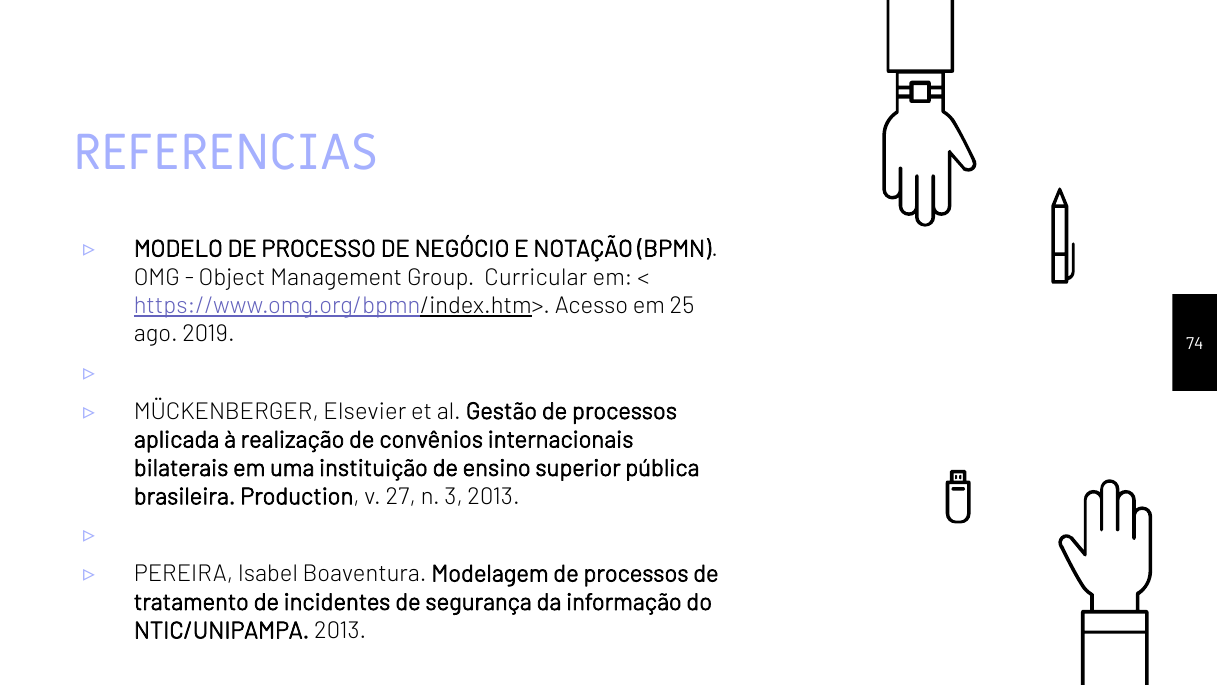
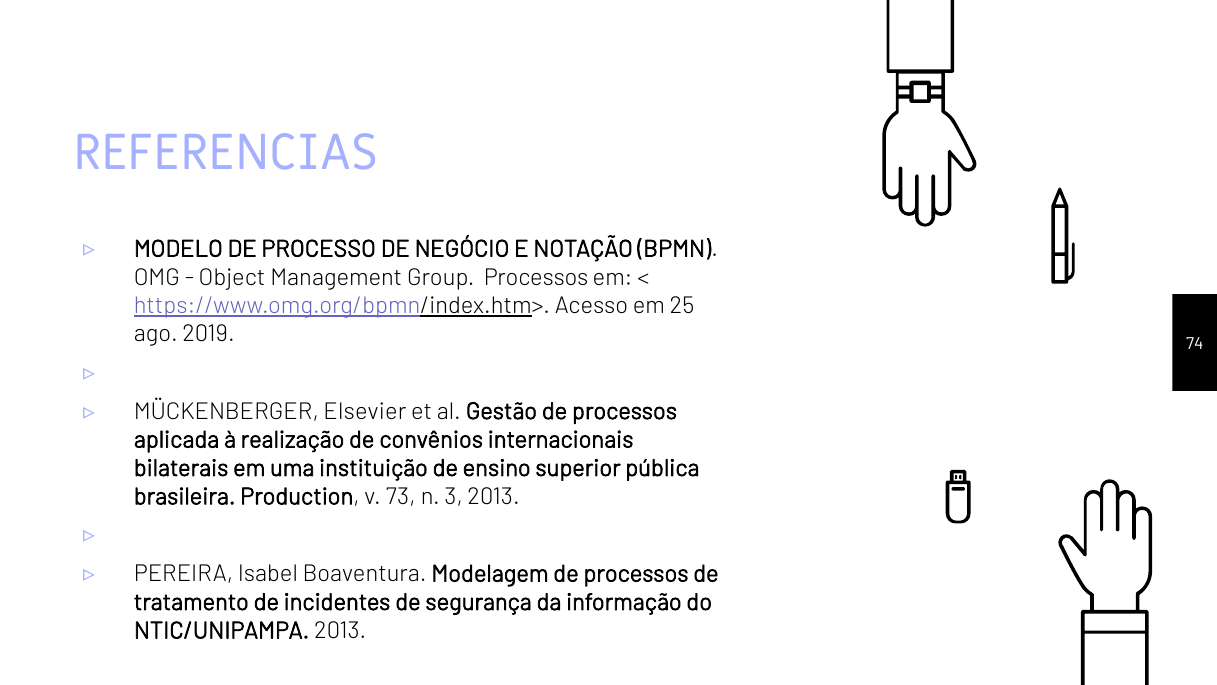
Group Curricular: Curricular -> Processos
27: 27 -> 73
